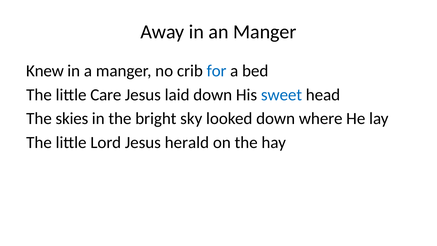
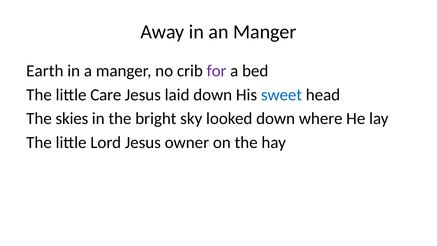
Knew: Knew -> Earth
for colour: blue -> purple
herald: herald -> owner
